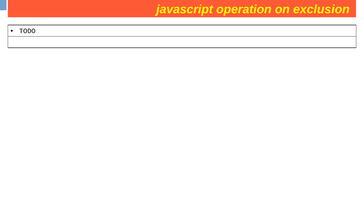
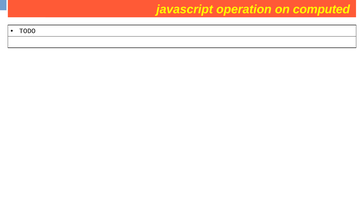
exclusion: exclusion -> computed
